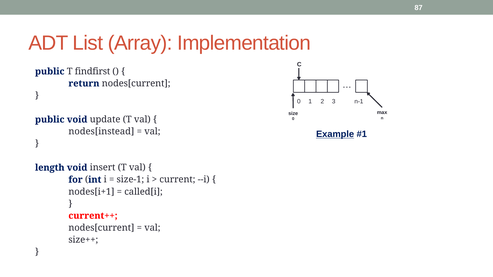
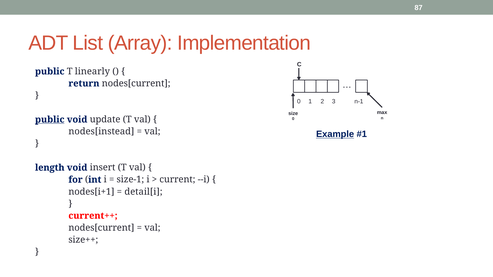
findfirst: findfirst -> linearly
public at (50, 120) underline: none -> present
called[i: called[i -> detail[i
